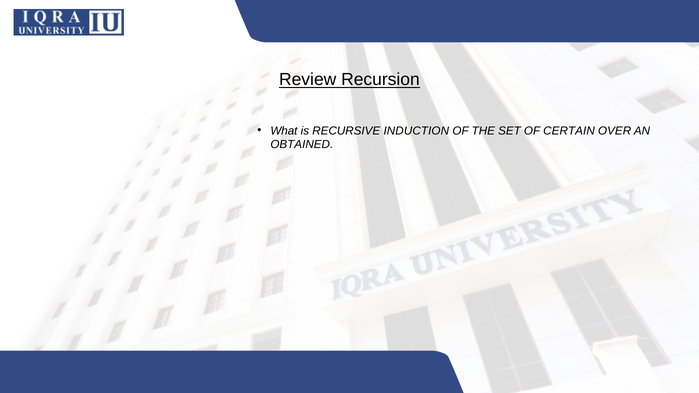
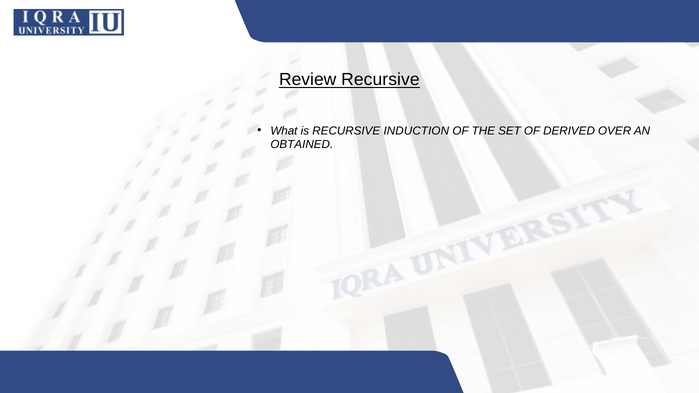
Review Recursion: Recursion -> Recursive
CERTAIN: CERTAIN -> DERIVED
